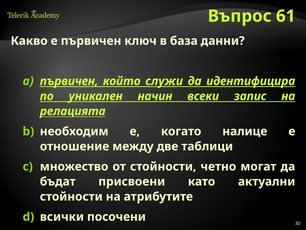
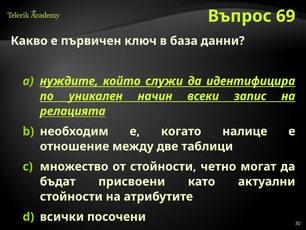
61: 61 -> 69
първичен at (69, 81): първичен -> нуждите
